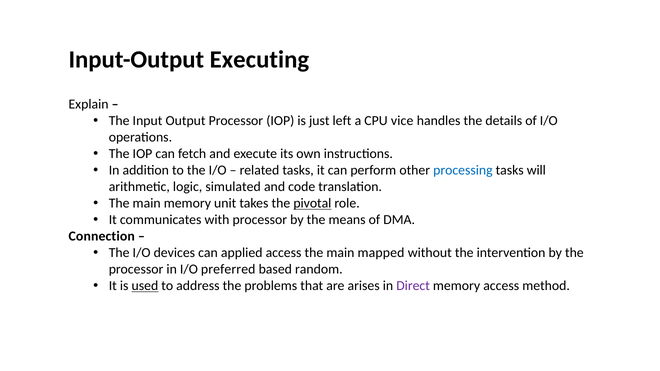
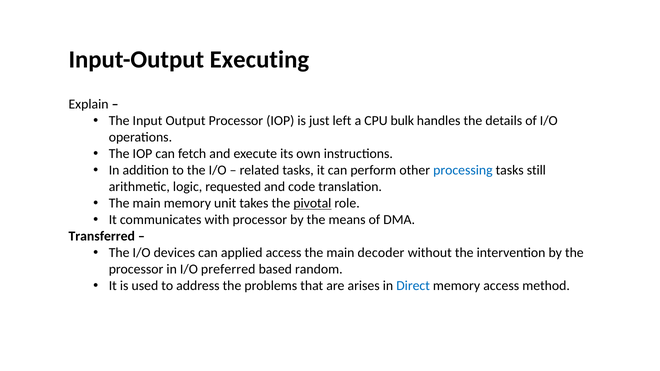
vice: vice -> bulk
will: will -> still
simulated: simulated -> requested
Connection: Connection -> Transferred
mapped: mapped -> decoder
used underline: present -> none
Direct colour: purple -> blue
